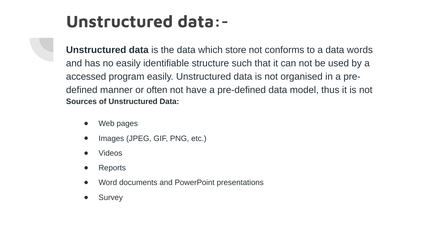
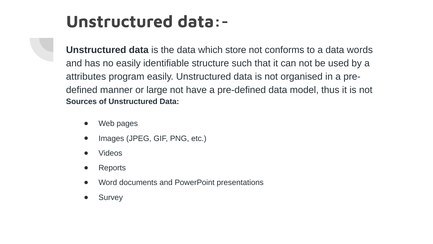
accessed: accessed -> attributes
often: often -> large
